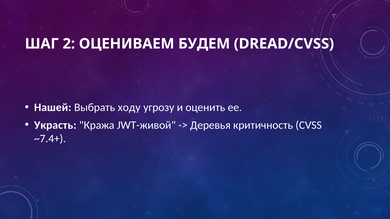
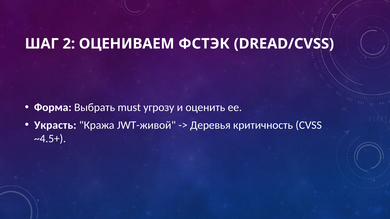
БУДЕМ: БУДЕМ -> ФСТЭК
Нашей: Нашей -> Форма
ходу: ходу -> must
~7.4+: ~7.4+ -> ~4.5+
